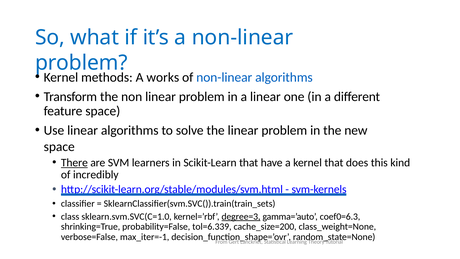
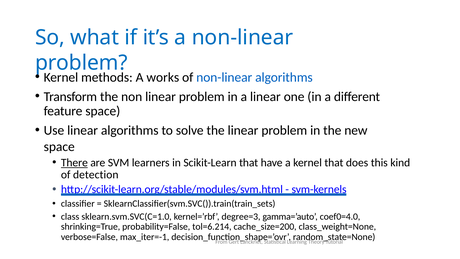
incredibly: incredibly -> detection
degree=3 underline: present -> none
coef0=6.3: coef0=6.3 -> coef0=4.0
tol=6.339: tol=6.339 -> tol=6.214
